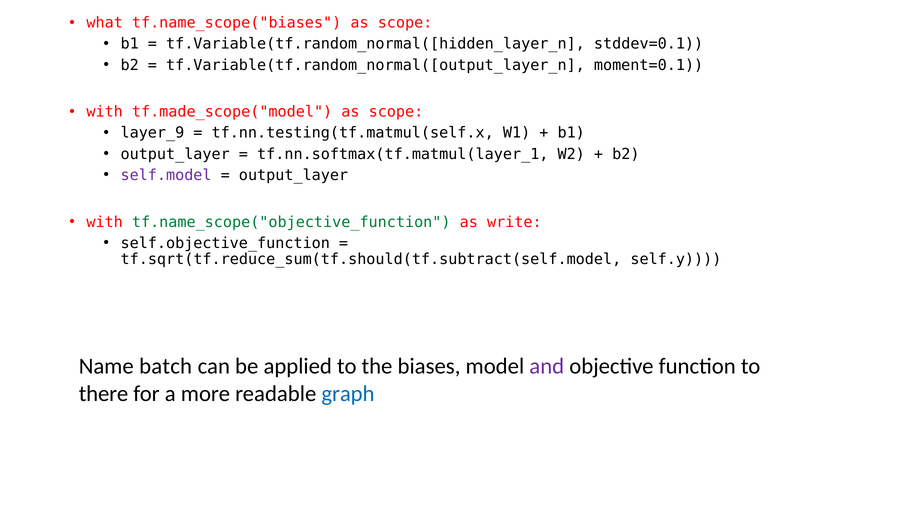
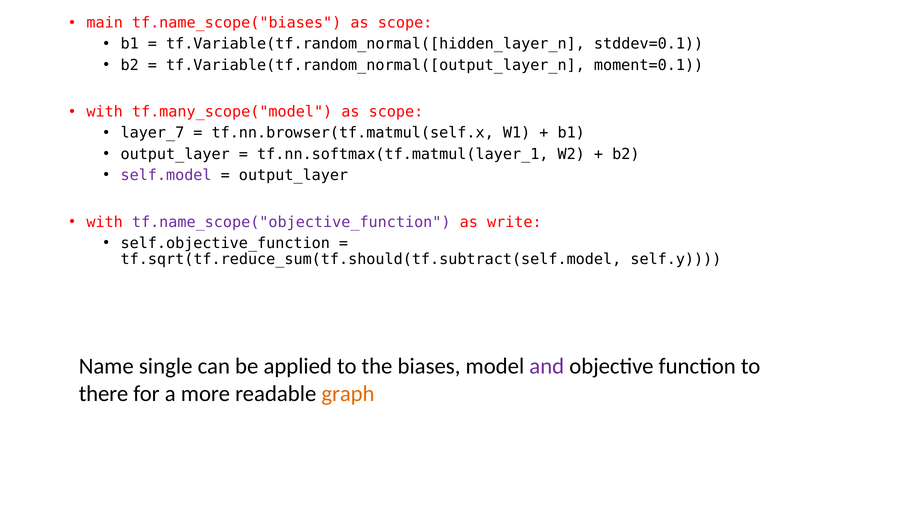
what: what -> main
tf.made_scope("model: tf.made_scope("model -> tf.many_scope("model
layer_9: layer_9 -> layer_7
tf.nn.testing(tf.matmul(self.x: tf.nn.testing(tf.matmul(self.x -> tf.nn.browser(tf.matmul(self.x
tf.name_scope("objective_function colour: green -> purple
batch: batch -> single
graph colour: blue -> orange
